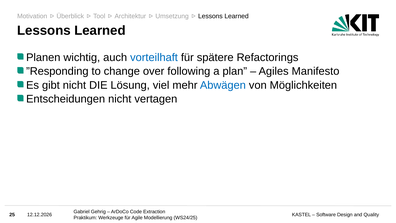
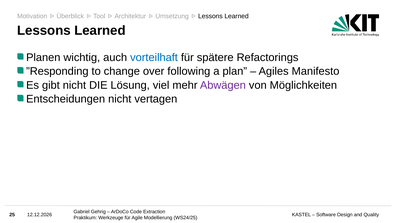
Abwägen colour: blue -> purple
